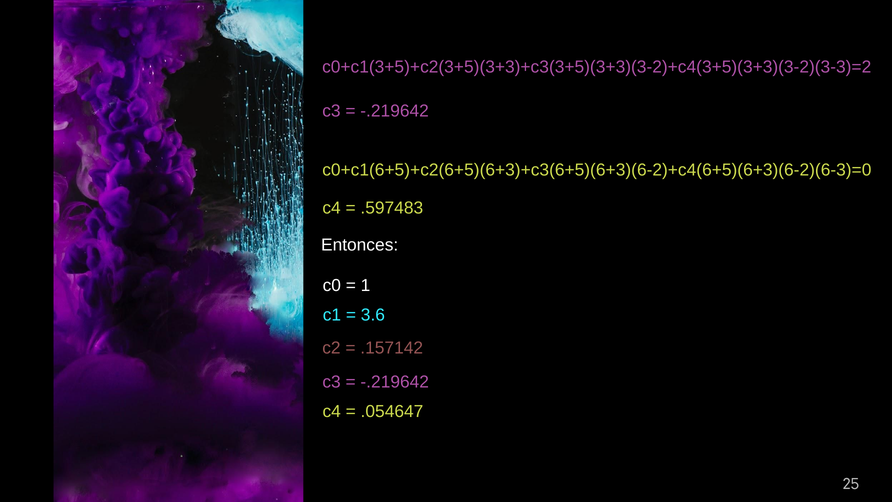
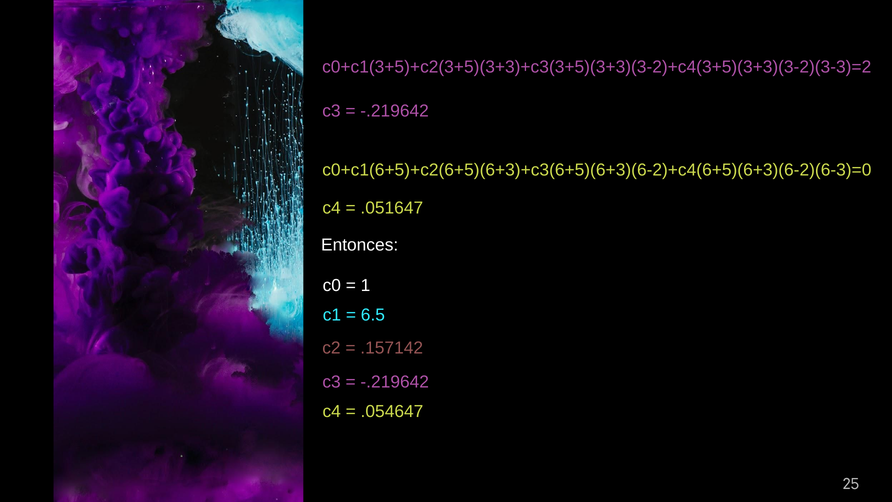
.597483: .597483 -> .051647
3.6: 3.6 -> 6.5
